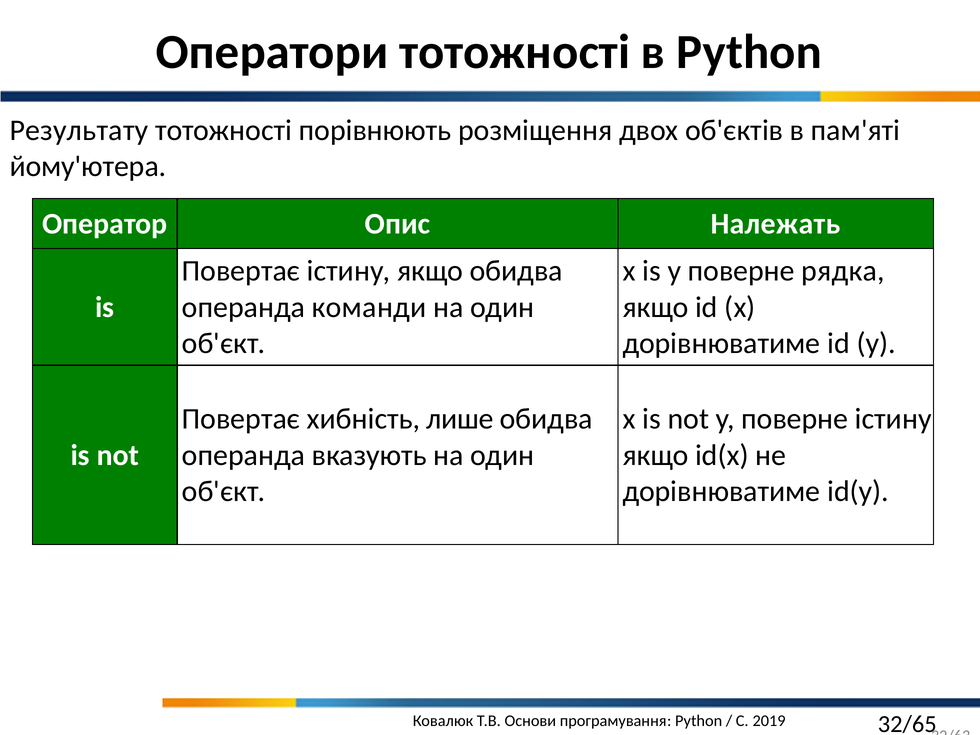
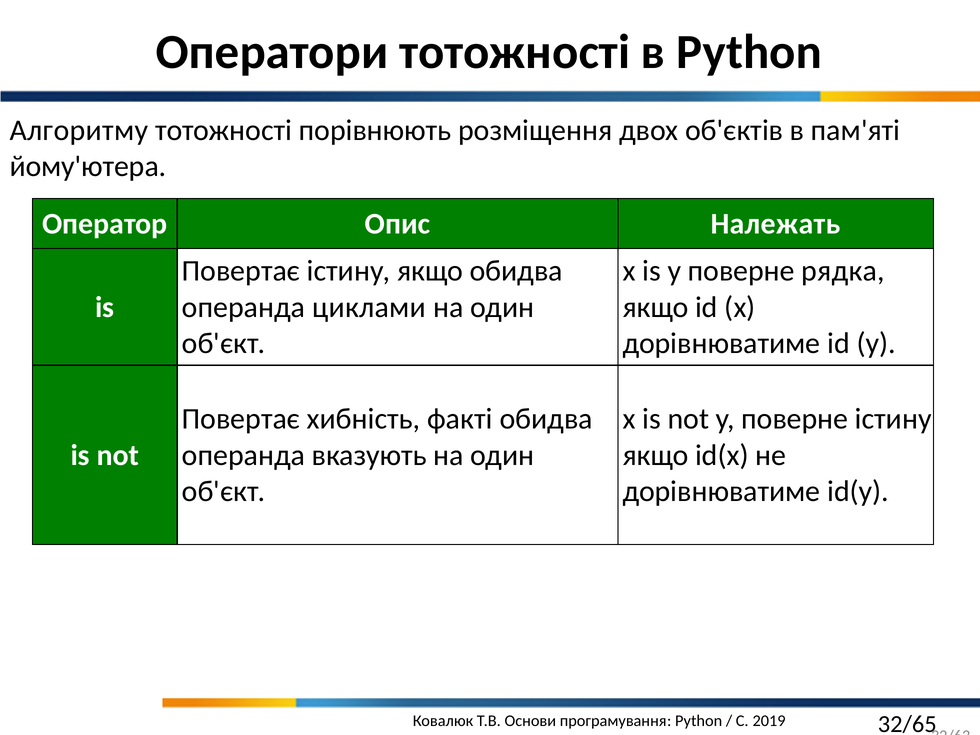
Результату: Результату -> Алгоритму
команди: команди -> циклами
лише: лише -> факті
